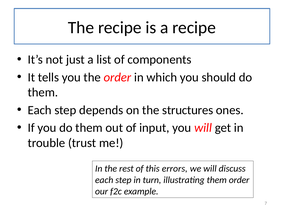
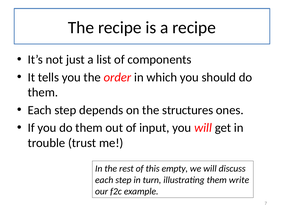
errors: errors -> empty
them order: order -> write
